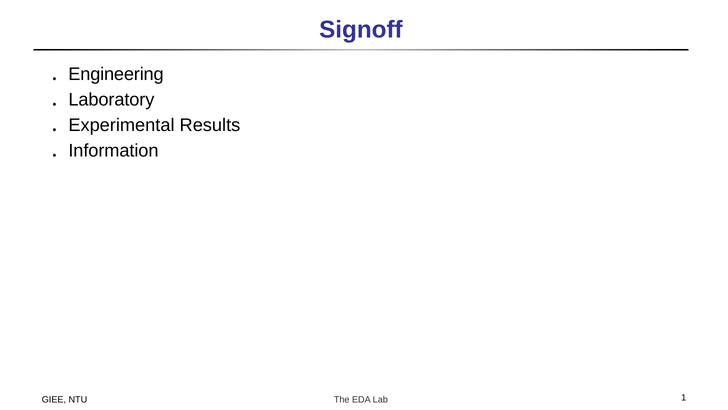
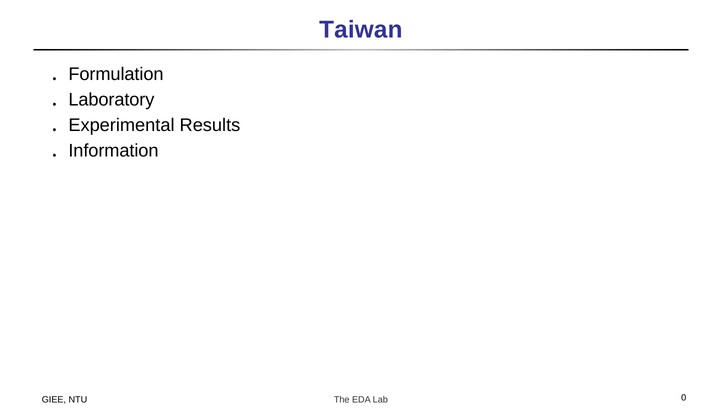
Signoff: Signoff -> Taiwan
Engineering: Engineering -> Formulation
1: 1 -> 0
